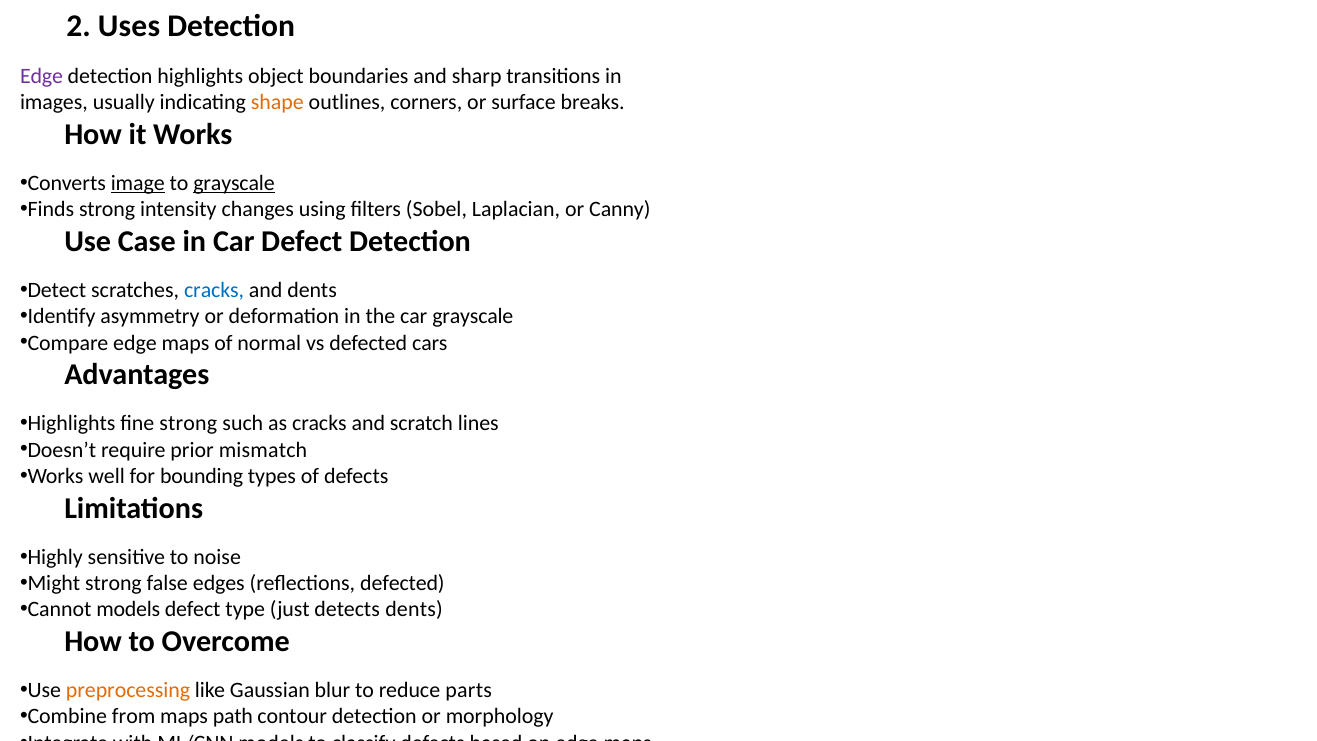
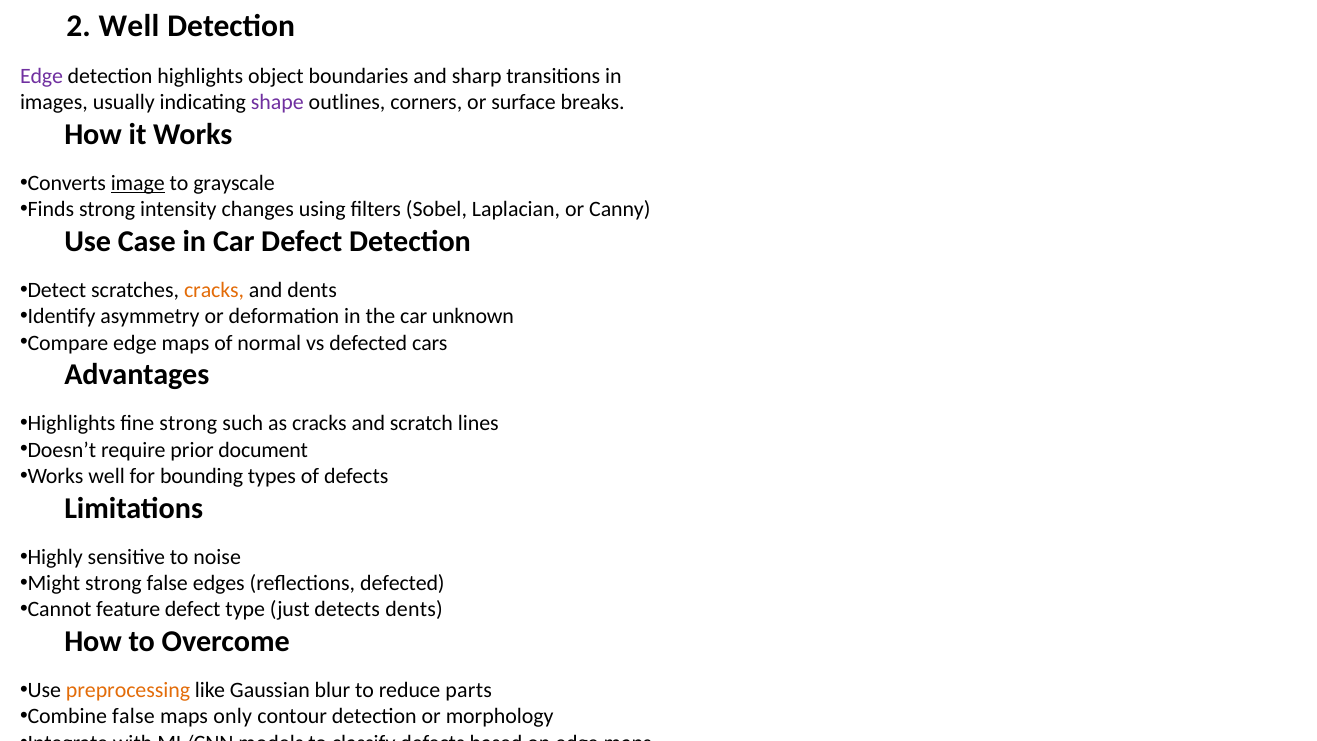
Uses at (129, 26): Uses -> Well
shape colour: orange -> purple
grayscale at (234, 183) underline: present -> none
cracks at (214, 290) colour: blue -> orange
car grayscale: grayscale -> unknown
mismatch: mismatch -> document
Cannot models: models -> feature
Combine from: from -> false
path: path -> only
